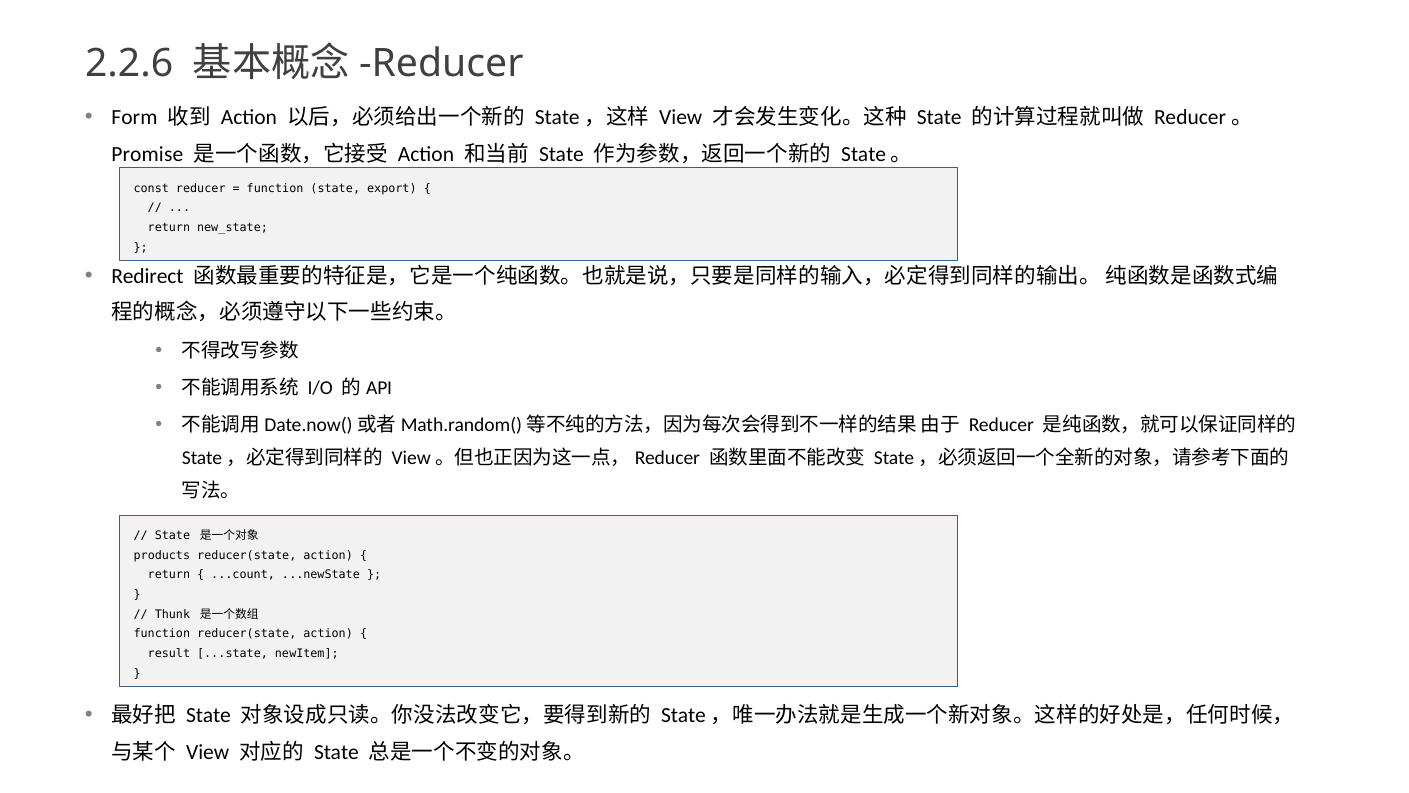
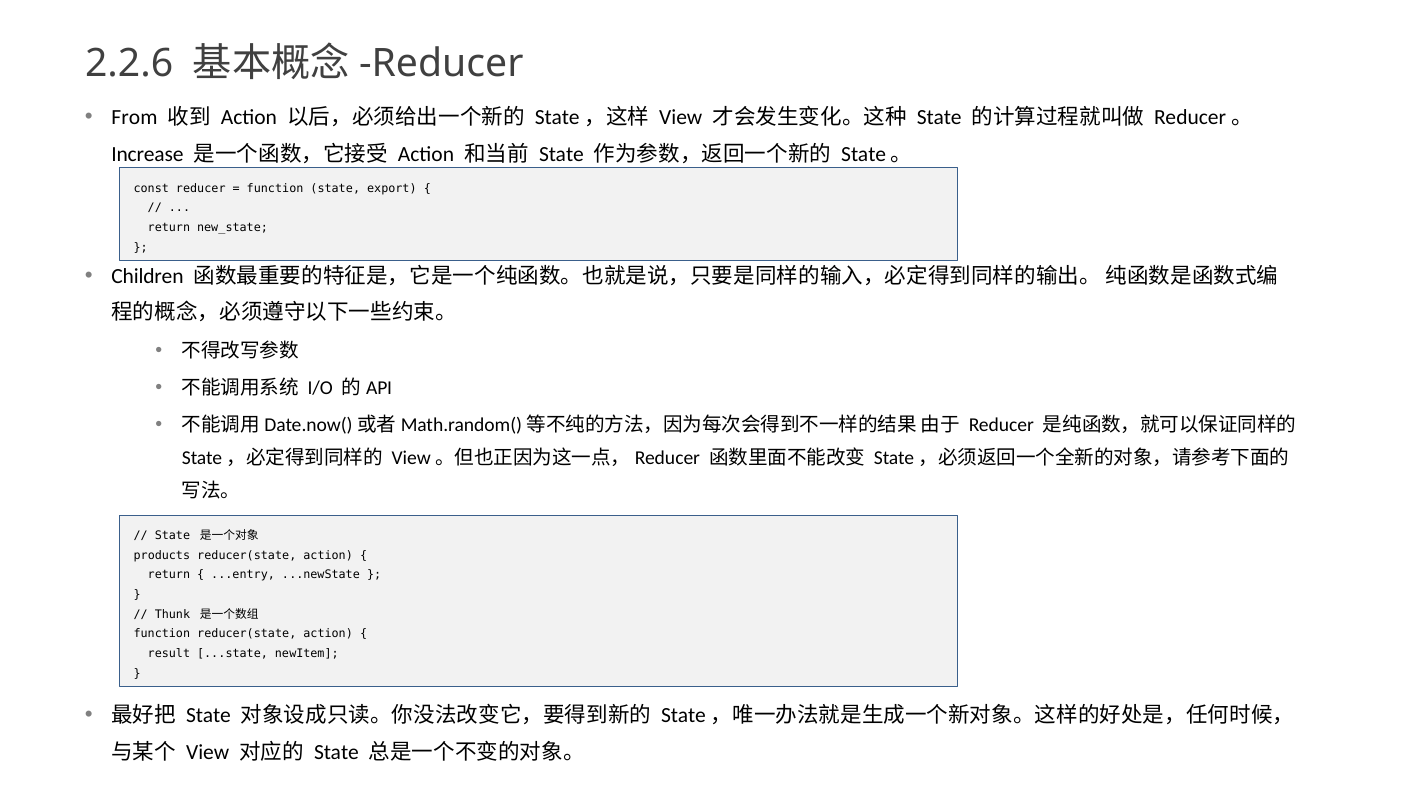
Form: Form -> From
Promise: Promise -> Increase
Redirect: Redirect -> Children
...count: ...count -> ...entry
